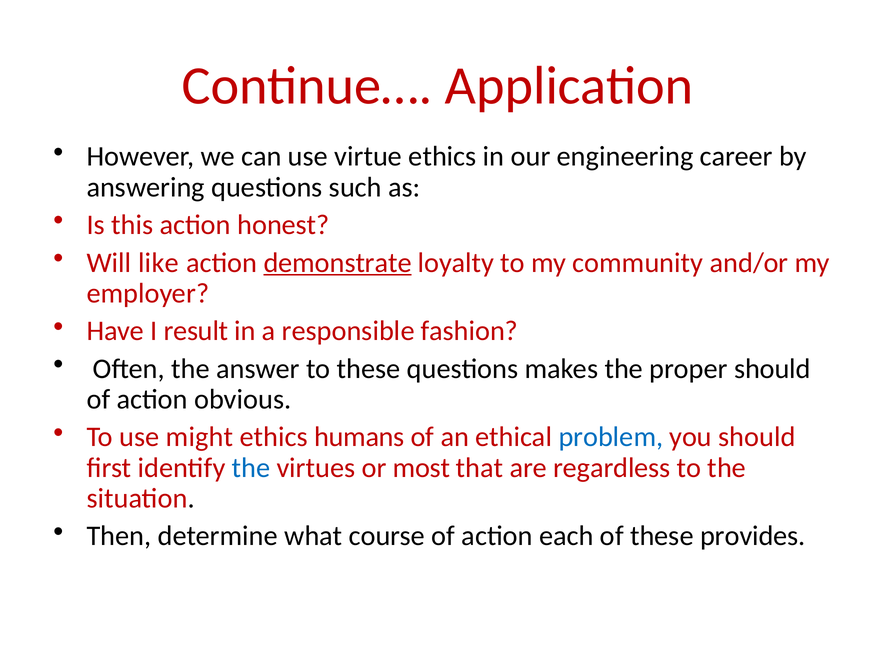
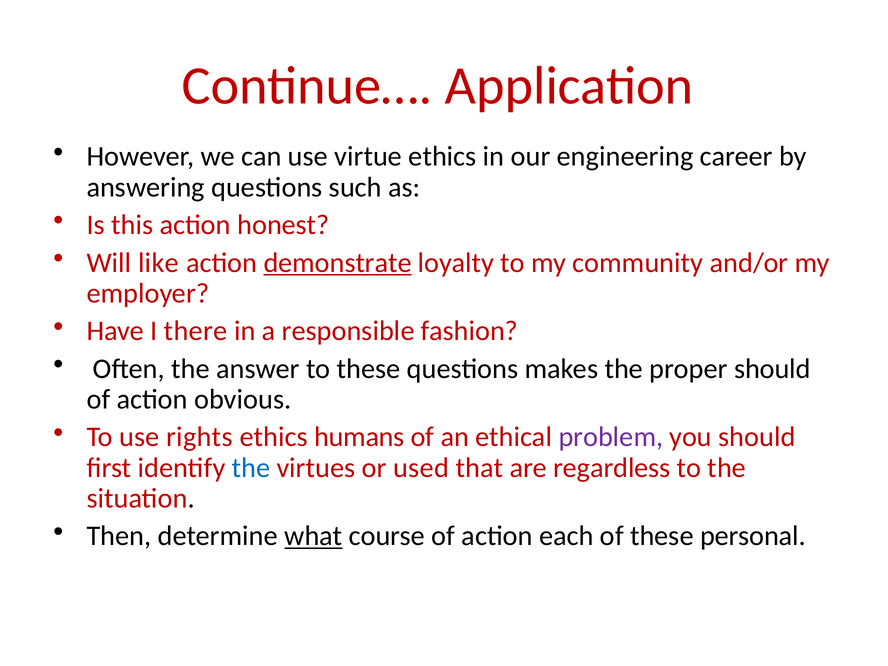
result: result -> there
might: might -> rights
problem colour: blue -> purple
most: most -> used
what underline: none -> present
provides: provides -> personal
